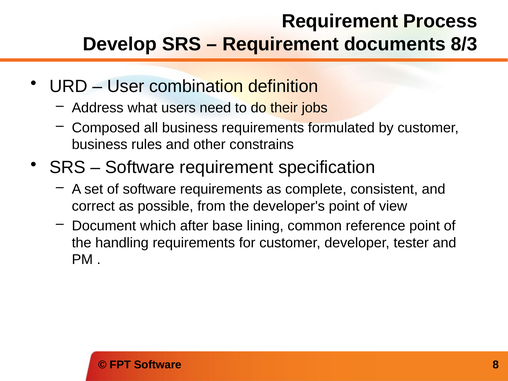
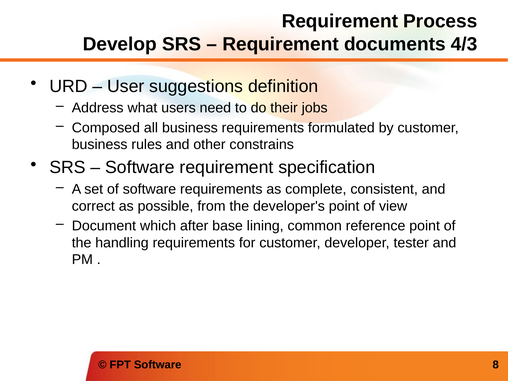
8/3: 8/3 -> 4/3
combination: combination -> suggestions
